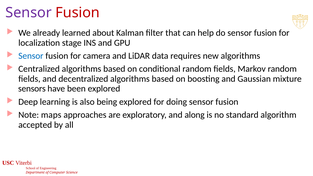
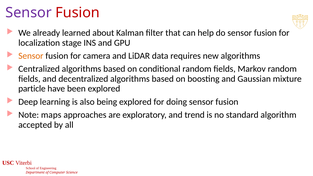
Sensor at (31, 56) colour: blue -> orange
sensors: sensors -> particle
along: along -> trend
